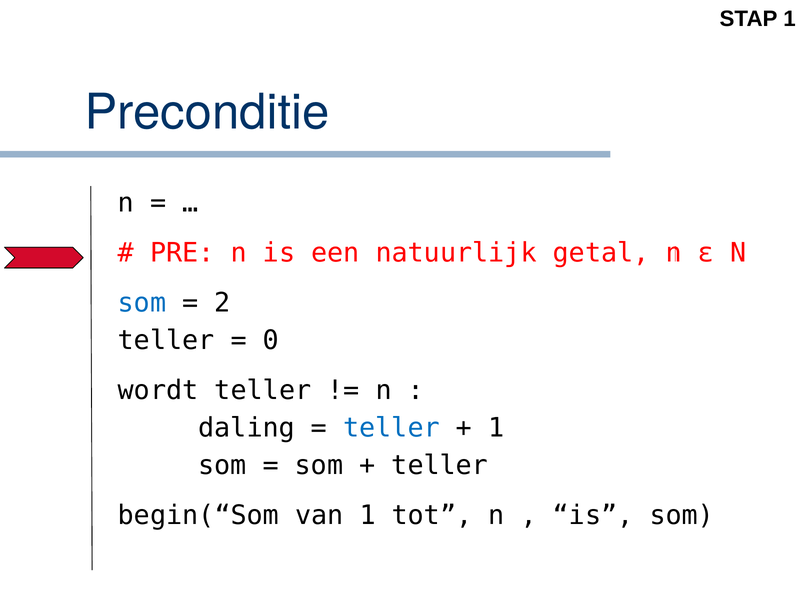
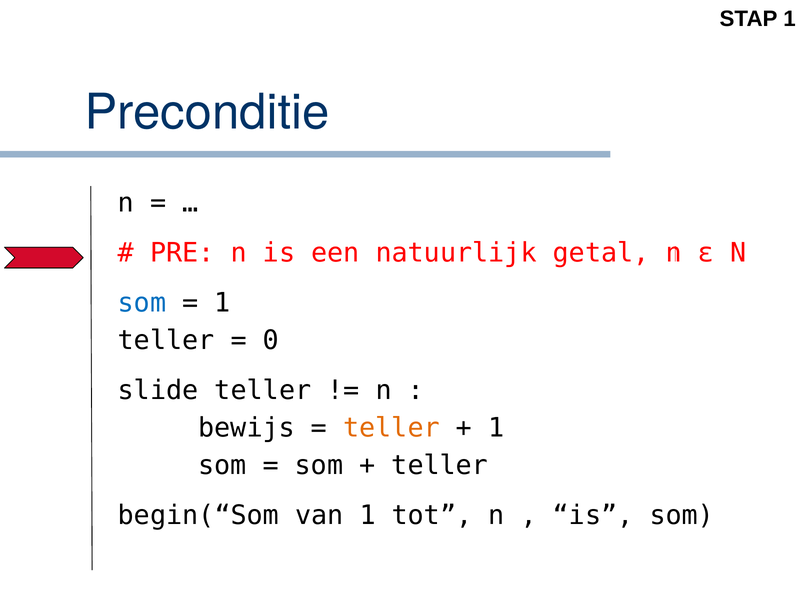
2 at (223, 302): 2 -> 1
wordt: wordt -> slide
daling: daling -> bewijs
teller at (391, 427) colour: blue -> orange
